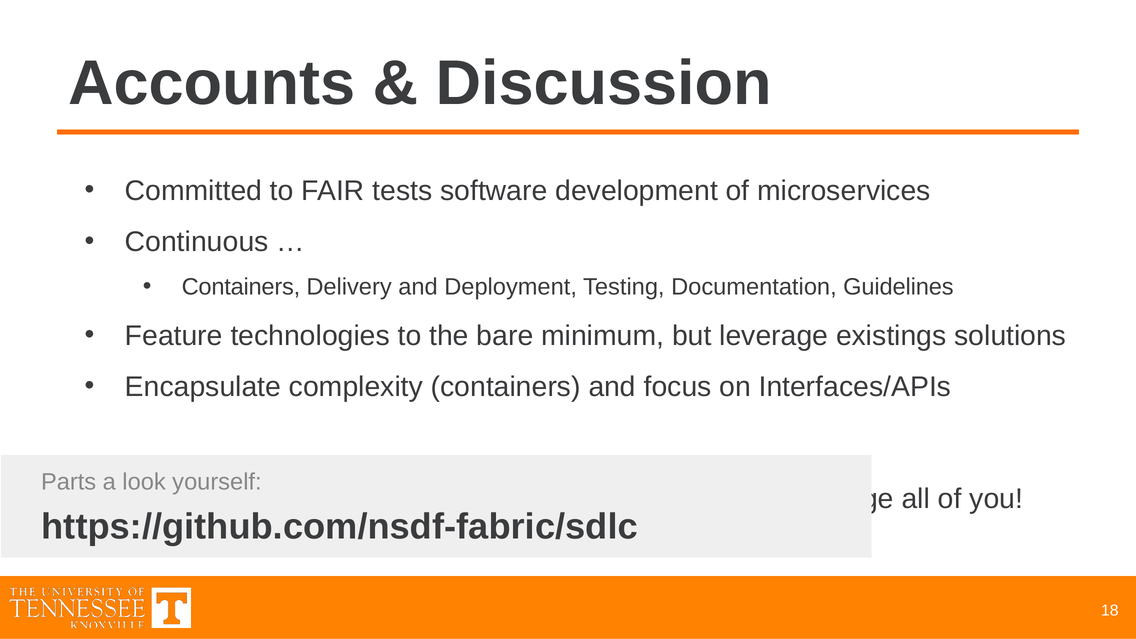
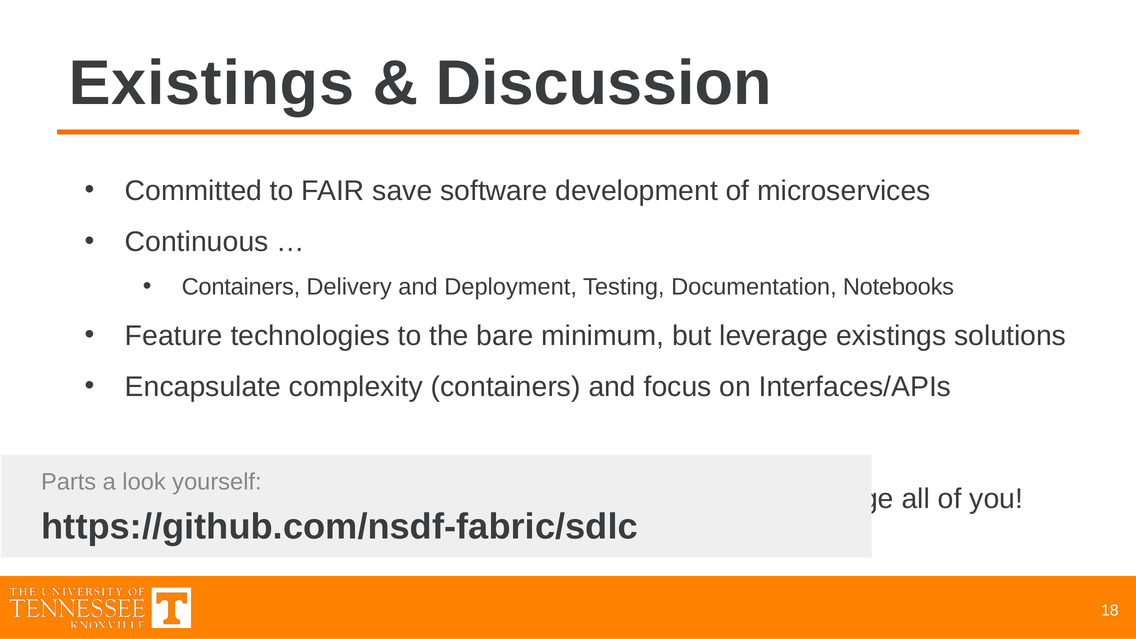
Accounts at (212, 83): Accounts -> Existings
tests: tests -> save
Guidelines: Guidelines -> Notebooks
